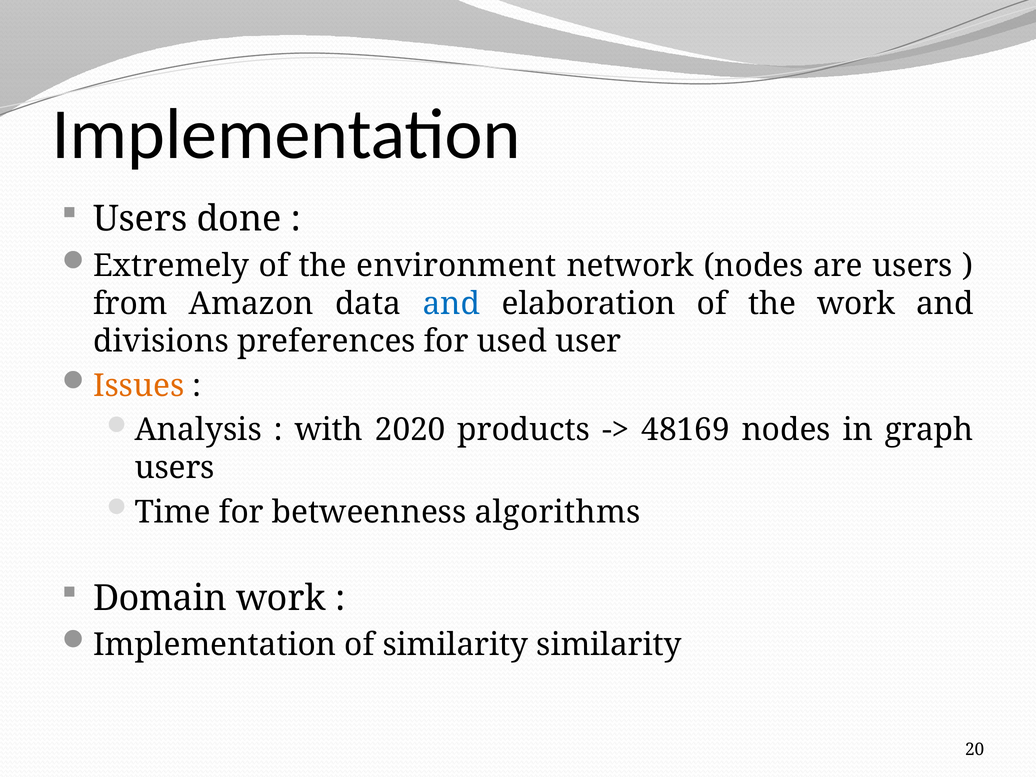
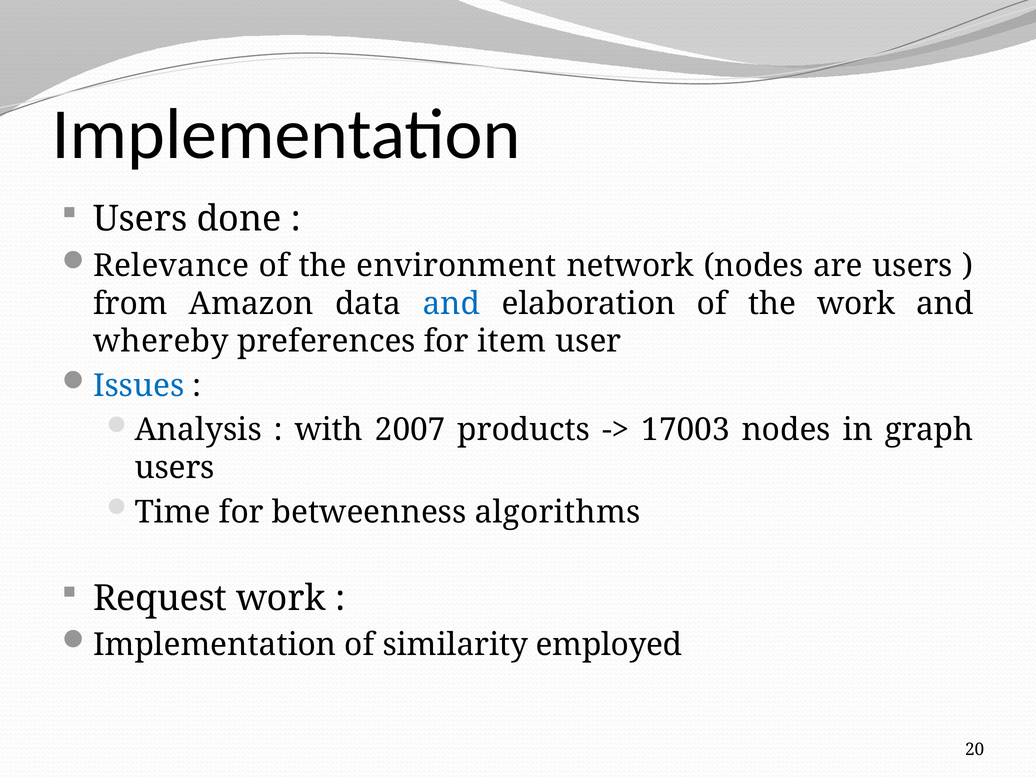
Extremely: Extremely -> Relevance
divisions: divisions -> whereby
used: used -> item
Issues colour: orange -> blue
2020: 2020 -> 2007
48169: 48169 -> 17003
Domain: Domain -> Request
similarity similarity: similarity -> employed
